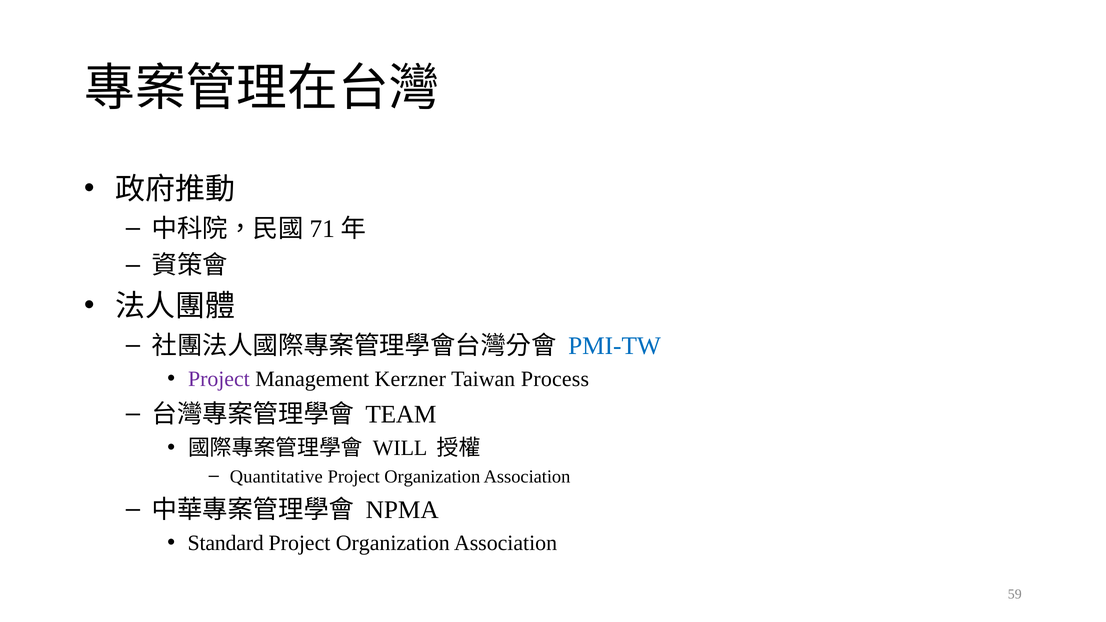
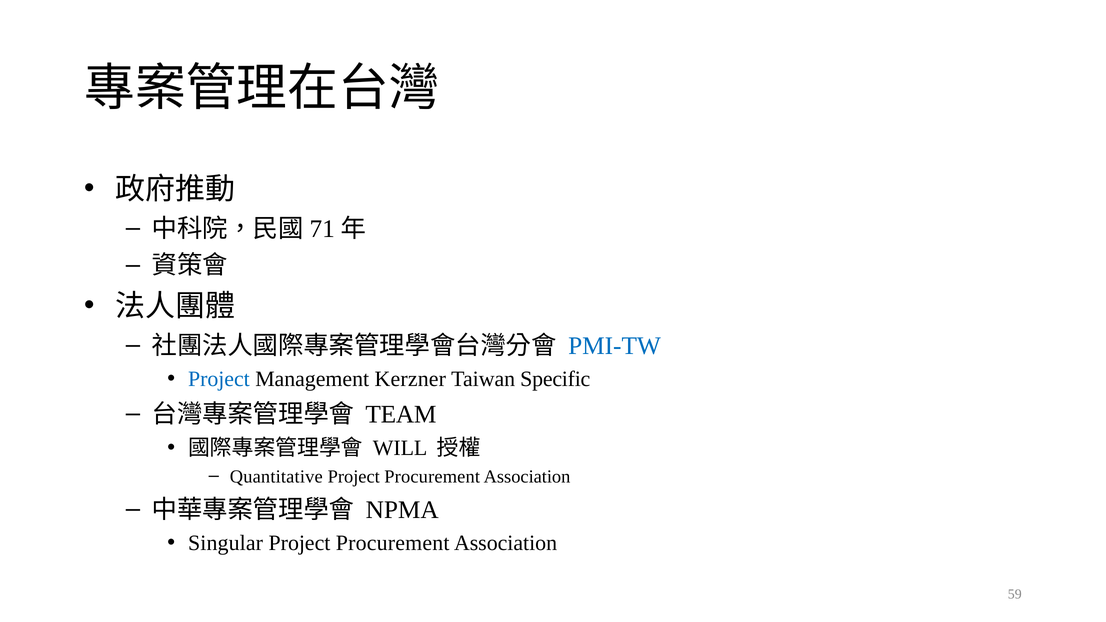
Project at (219, 379) colour: purple -> blue
Process: Process -> Specific
Organization at (432, 477): Organization -> Procurement
Standard: Standard -> Singular
Organization at (393, 543): Organization -> Procurement
